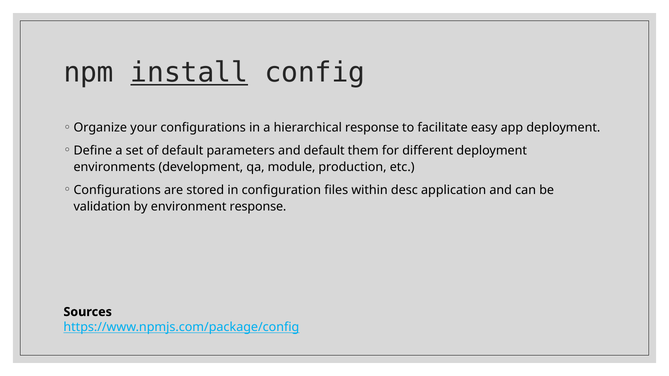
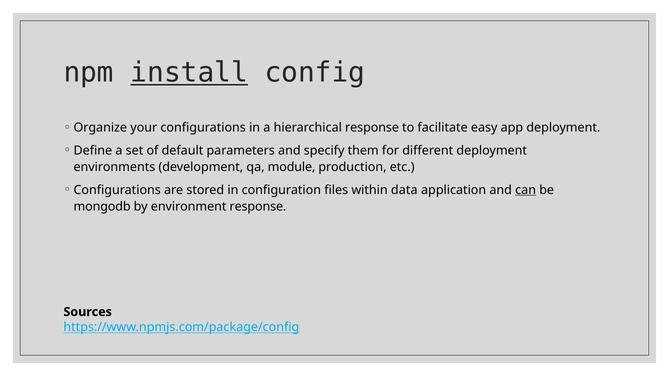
and default: default -> specify
desc: desc -> data
can underline: none -> present
validation: validation -> mongodb
